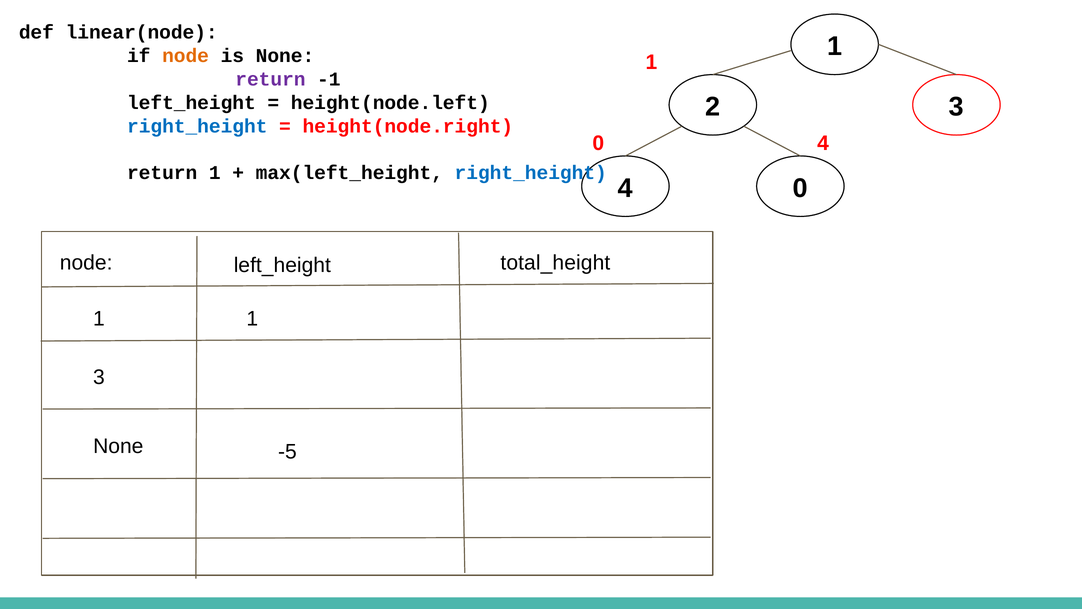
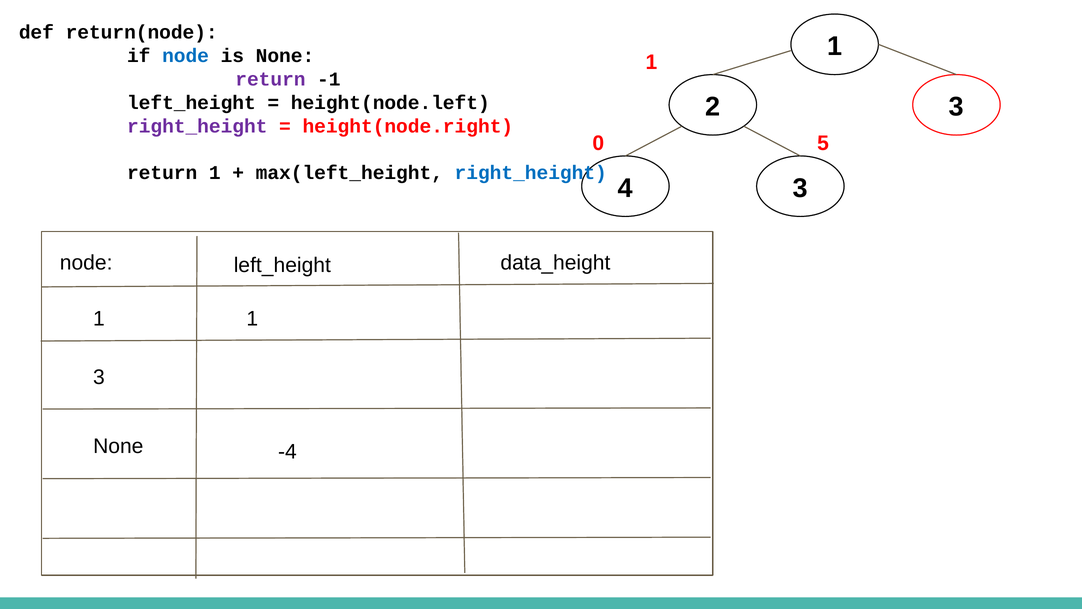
linear(node: linear(node -> return(node
node at (186, 56) colour: orange -> blue
right_height at (197, 126) colour: blue -> purple
0 4: 4 -> 5
4 0: 0 -> 3
total_height: total_height -> data_height
-5: -5 -> -4
